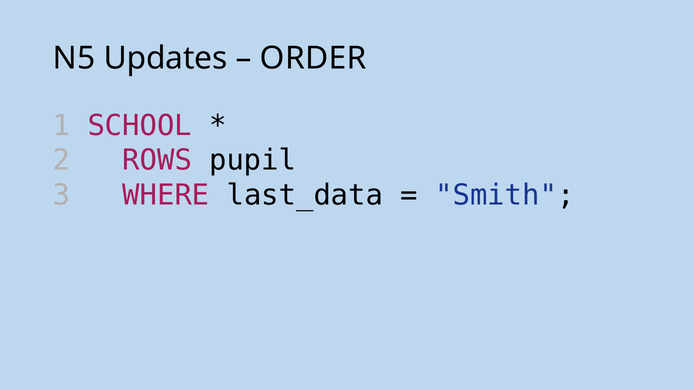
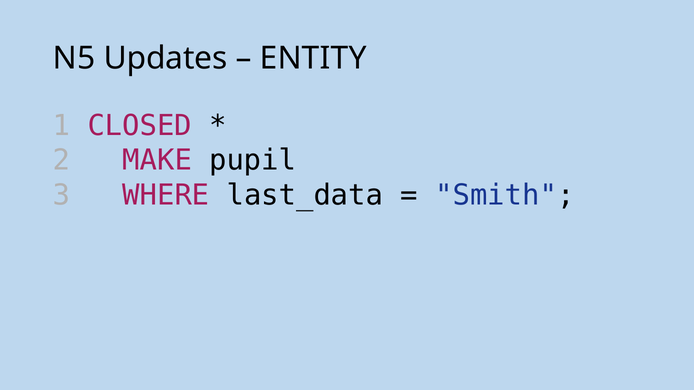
ORDER: ORDER -> ENTITY
SCHOOL: SCHOOL -> CLOSED
ROWS: ROWS -> MAKE
